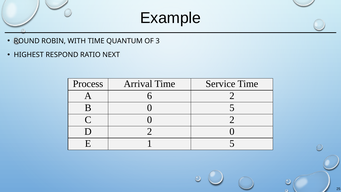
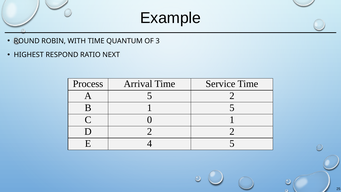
A 6: 6 -> 5
B 0: 0 -> 1
0 2: 2 -> 1
2 0: 0 -> 2
1: 1 -> 4
